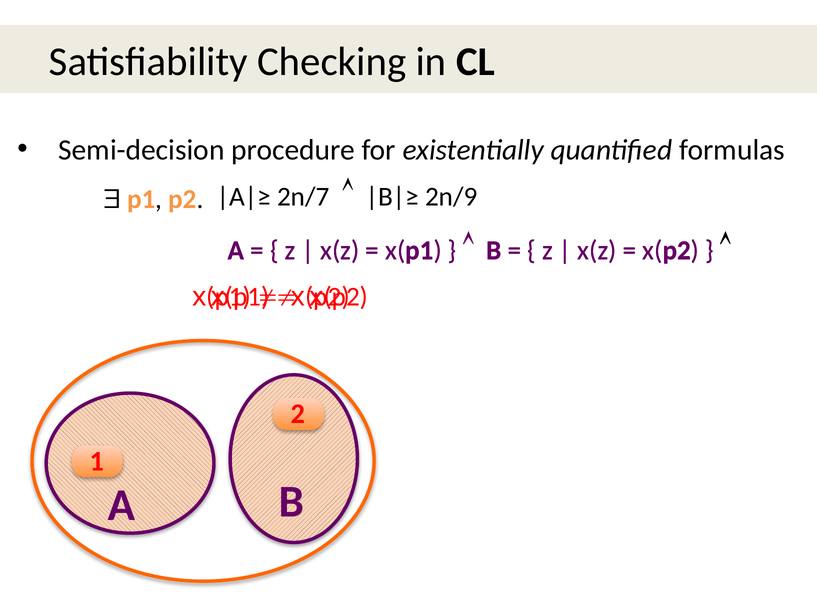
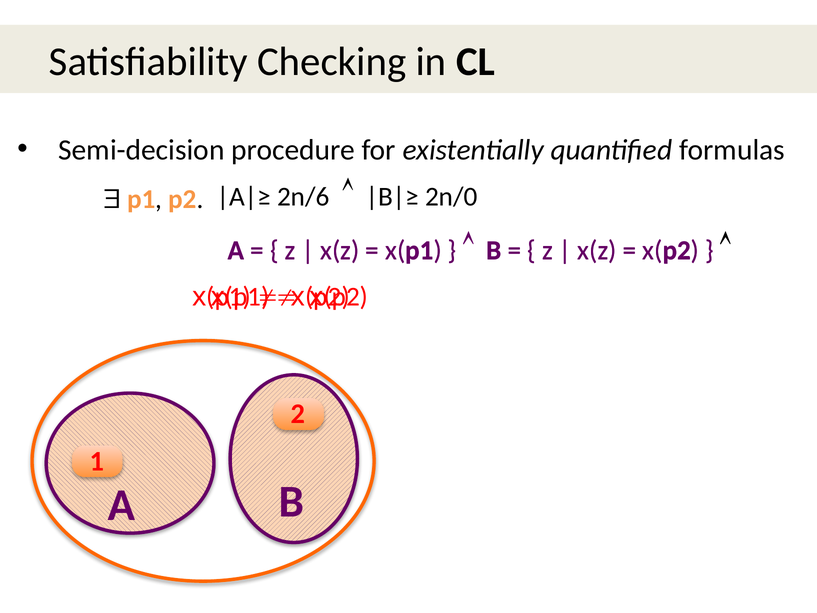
2n/7: 2n/7 -> 2n/6
2n/9: 2n/9 -> 2n/0
